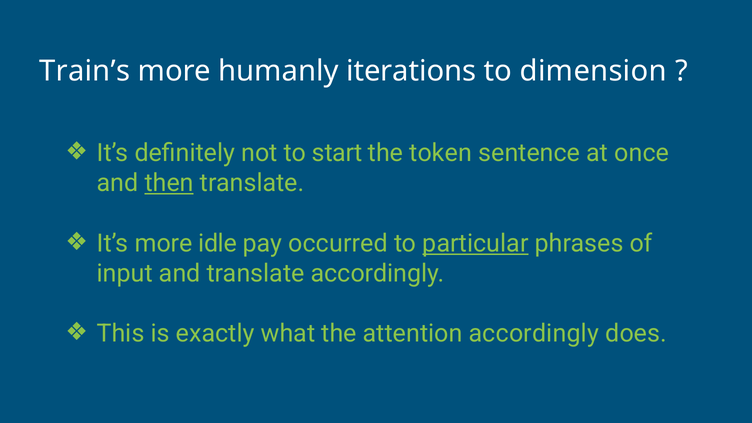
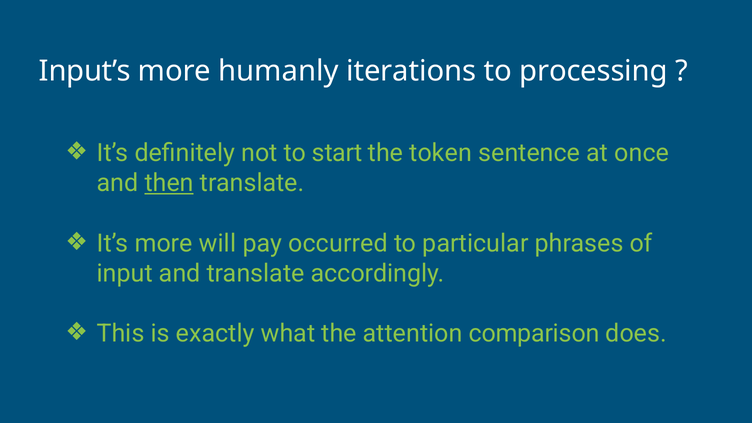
Train’s: Train’s -> Input’s
dimension: dimension -> processing
idle: idle -> will
particular underline: present -> none
attention accordingly: accordingly -> comparison
